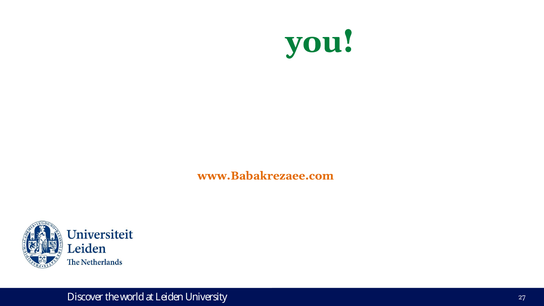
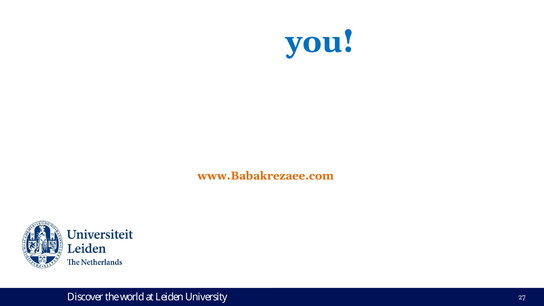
you colour: green -> blue
